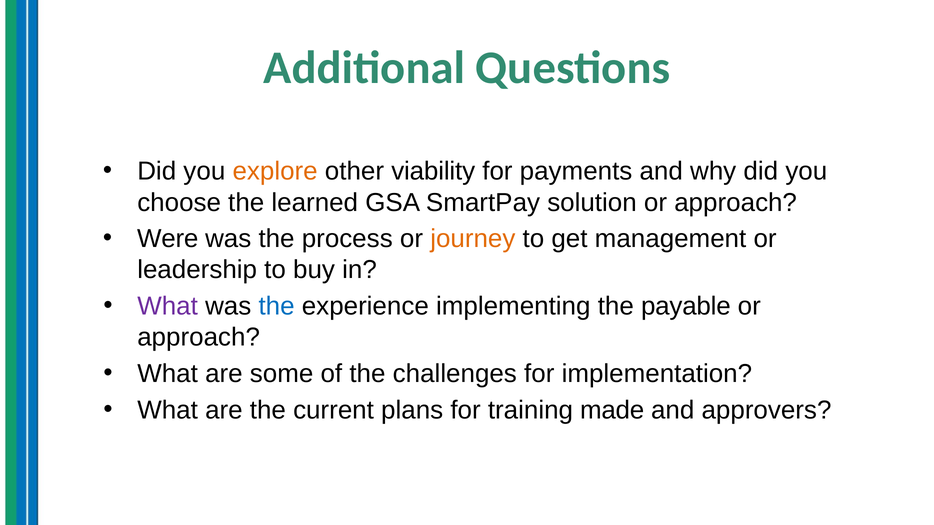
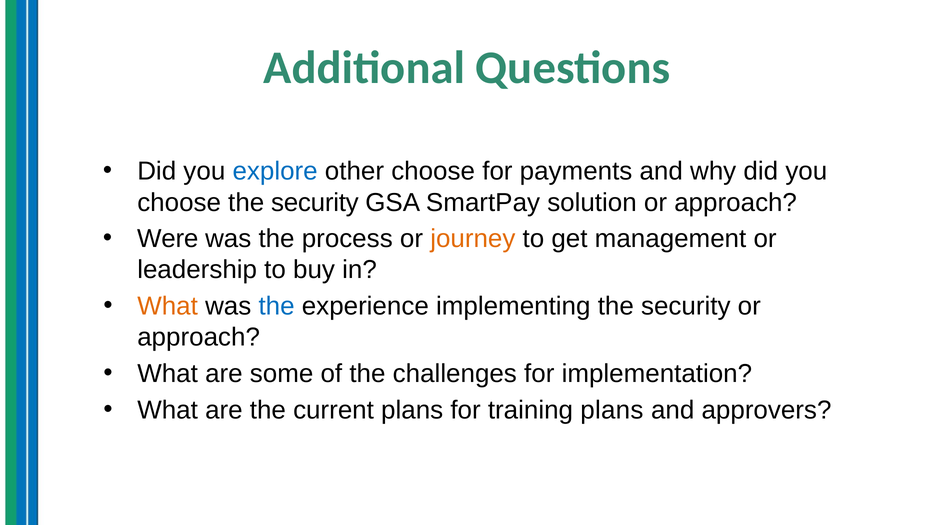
explore colour: orange -> blue
other viability: viability -> choose
choose the learned: learned -> security
What at (168, 306) colour: purple -> orange
implementing the payable: payable -> security
training made: made -> plans
